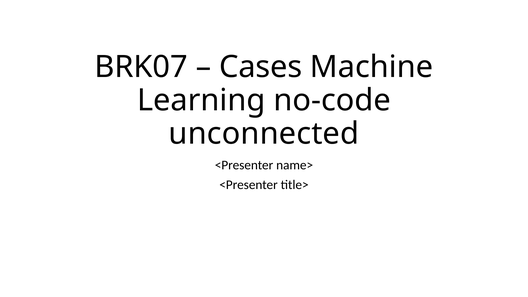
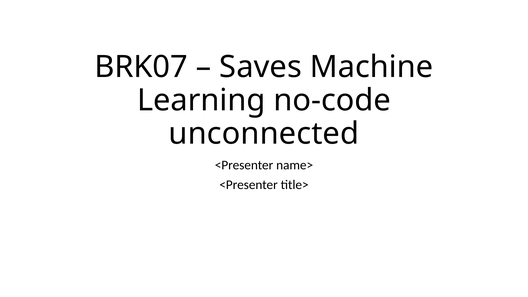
Cases: Cases -> Saves
